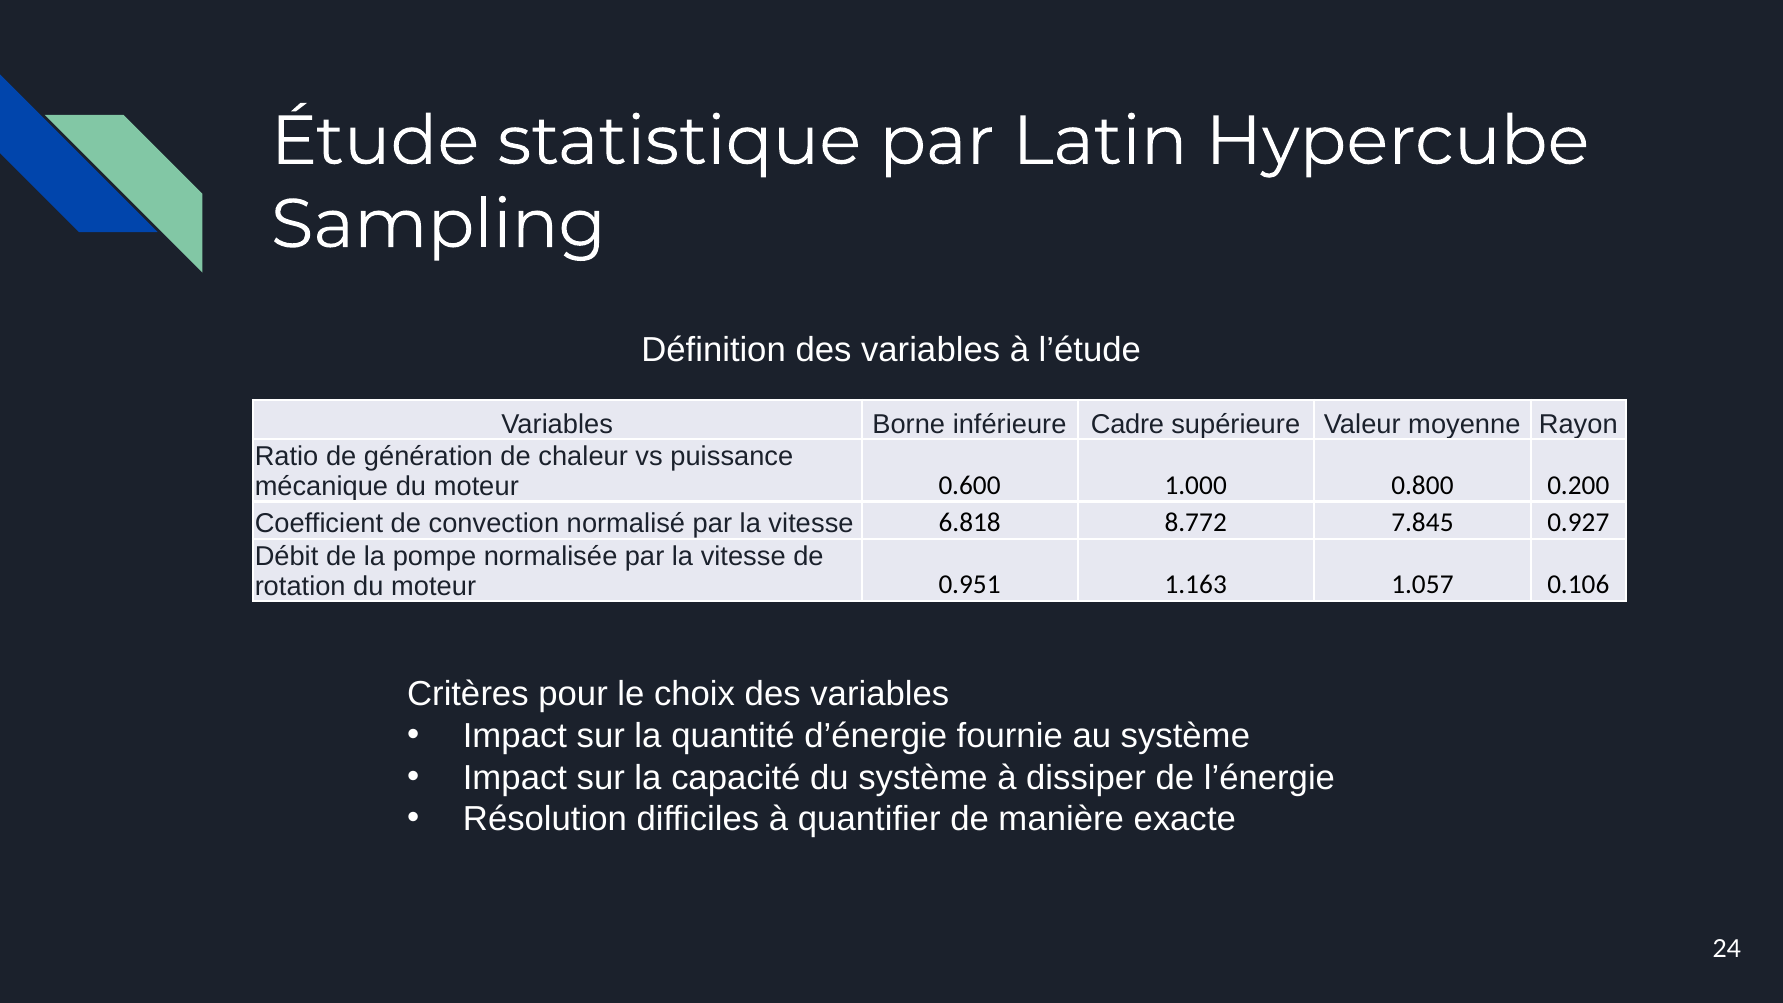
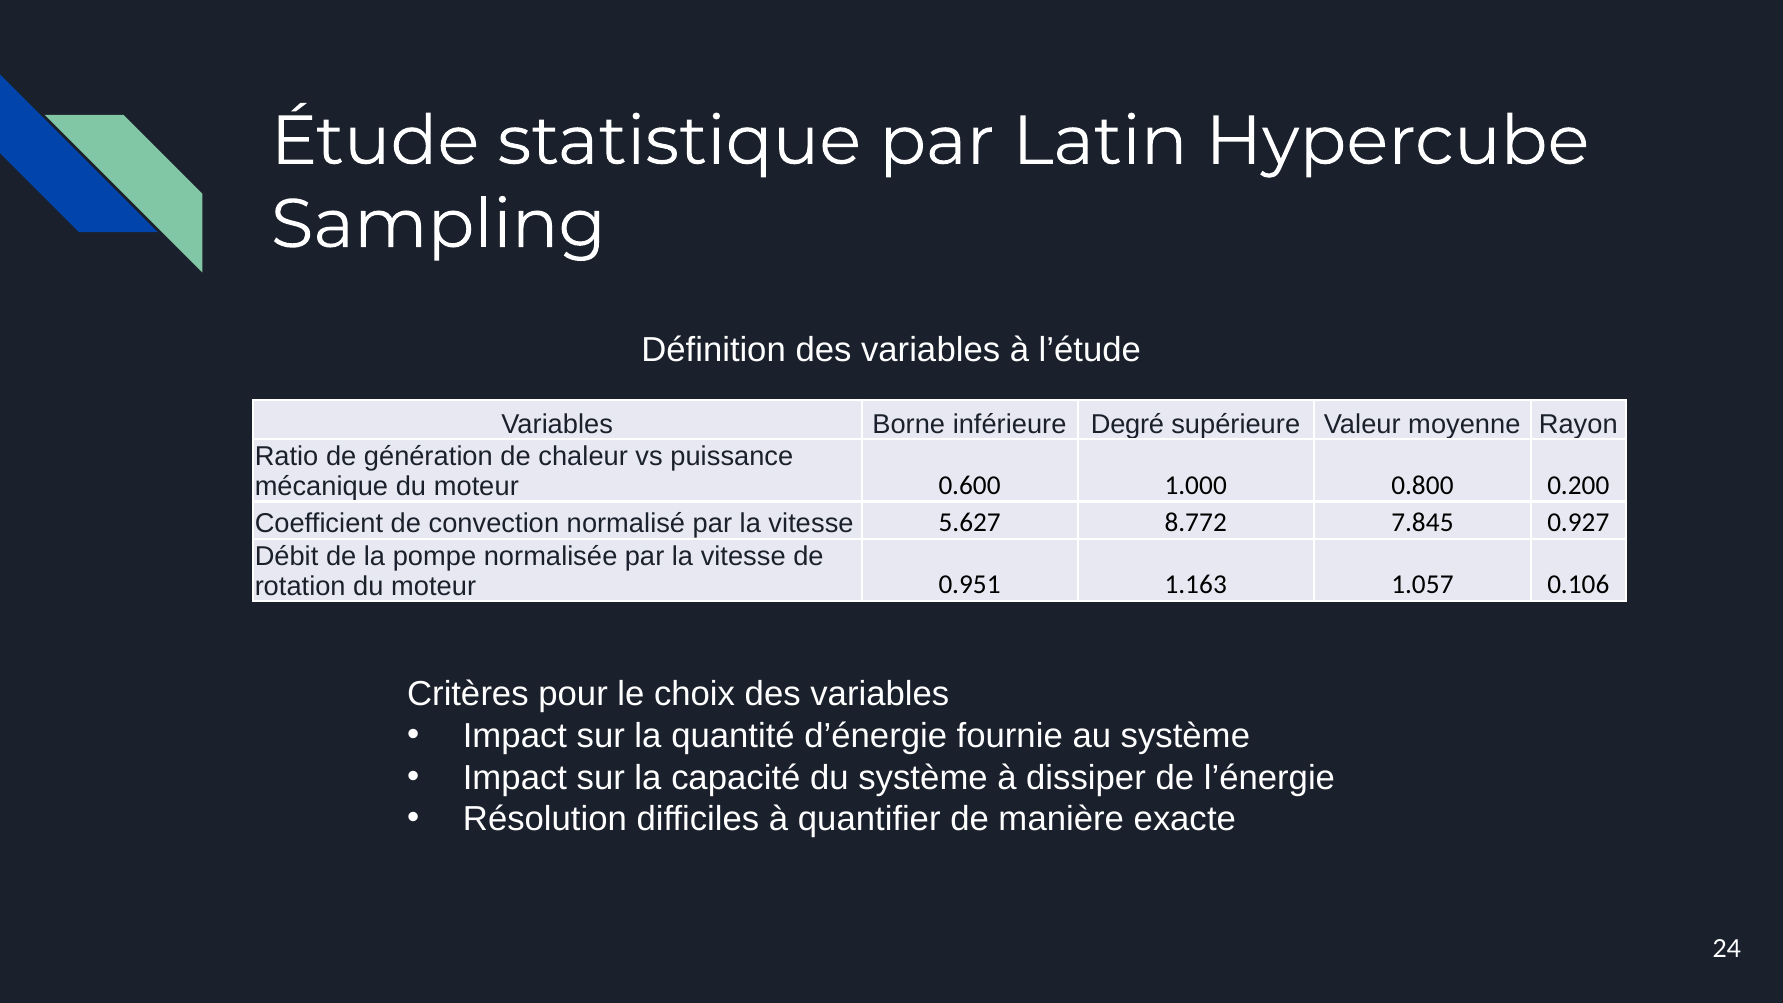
Cadre: Cadre -> Degré
6.818: 6.818 -> 5.627
